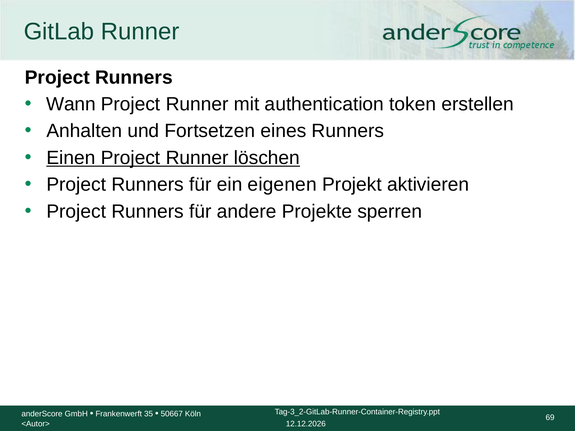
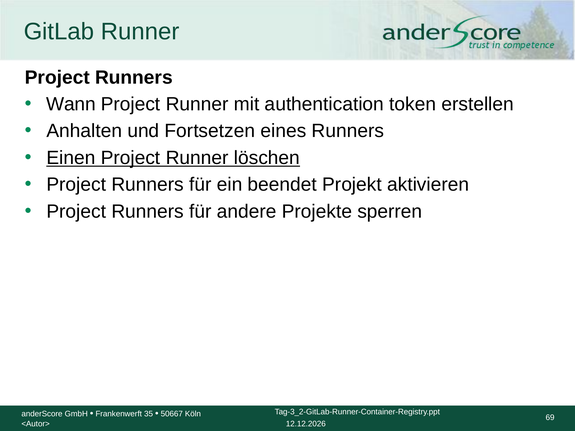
eigenen: eigenen -> beendet
